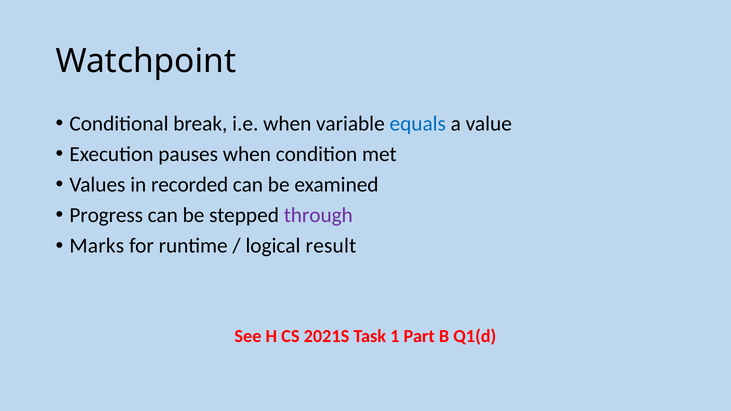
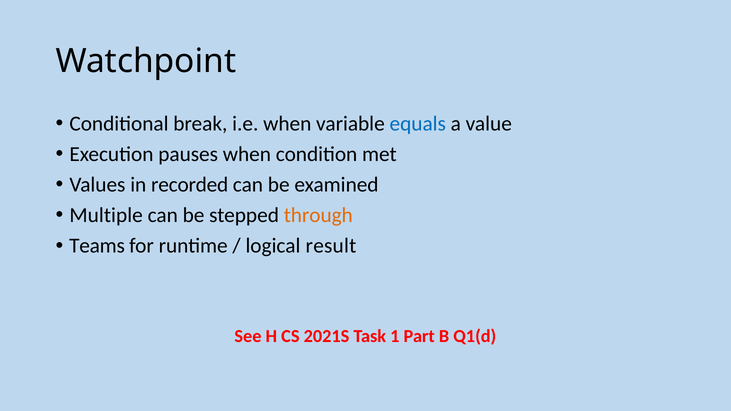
Progress: Progress -> Multiple
through colour: purple -> orange
Marks: Marks -> Teams
